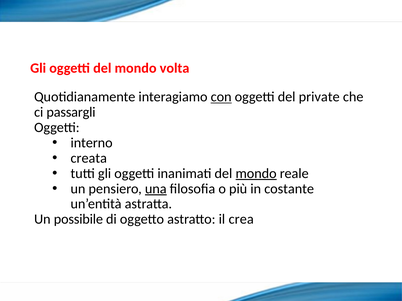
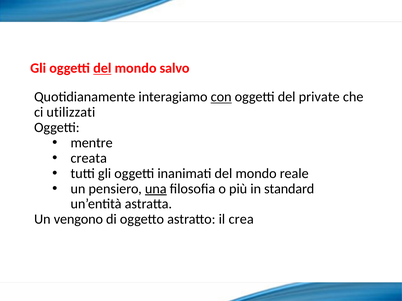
del at (102, 68) underline: none -> present
volta: volta -> salvo
passargli: passargli -> utilizzati
interno: interno -> mentre
mondo at (256, 174) underline: present -> none
costante: costante -> standard
possibile: possibile -> vengono
